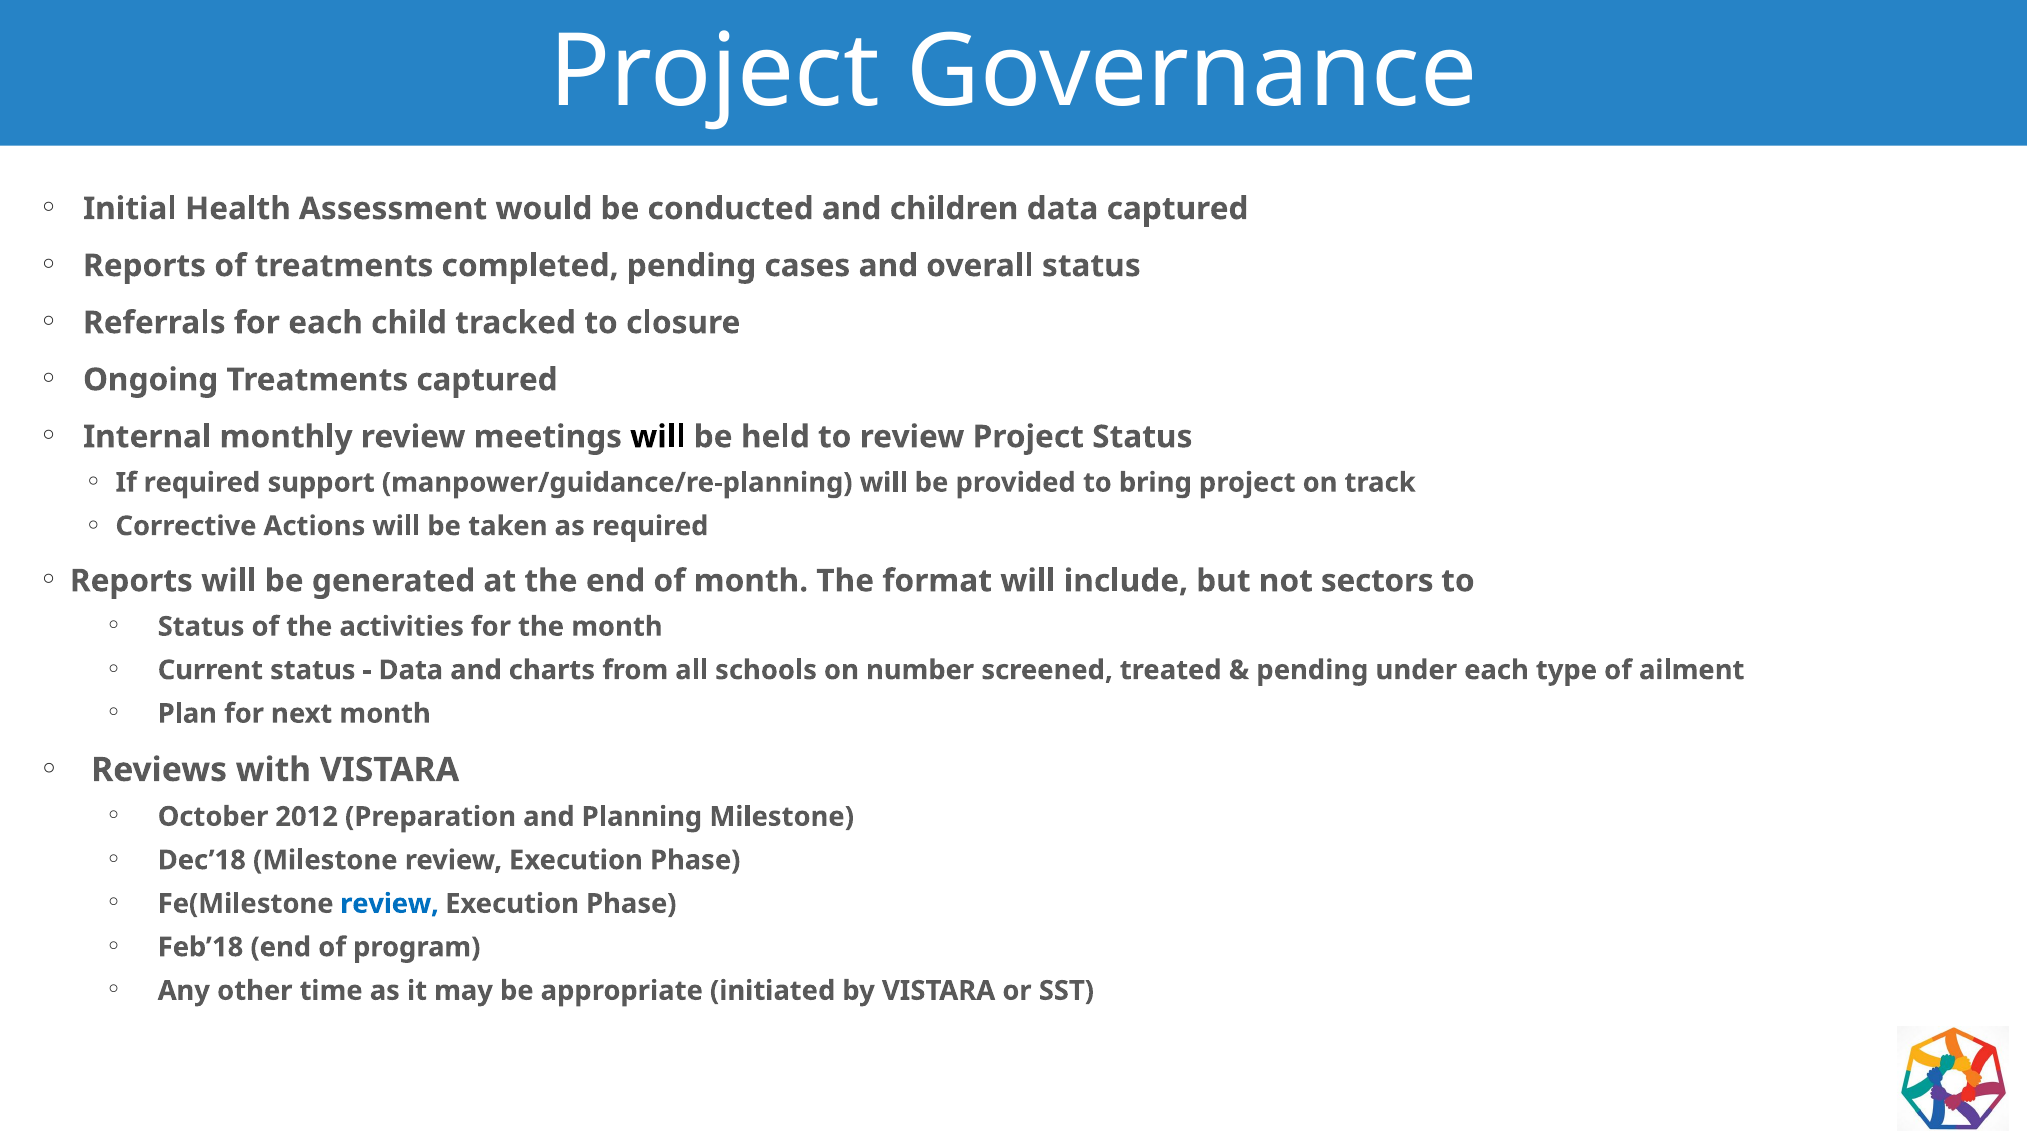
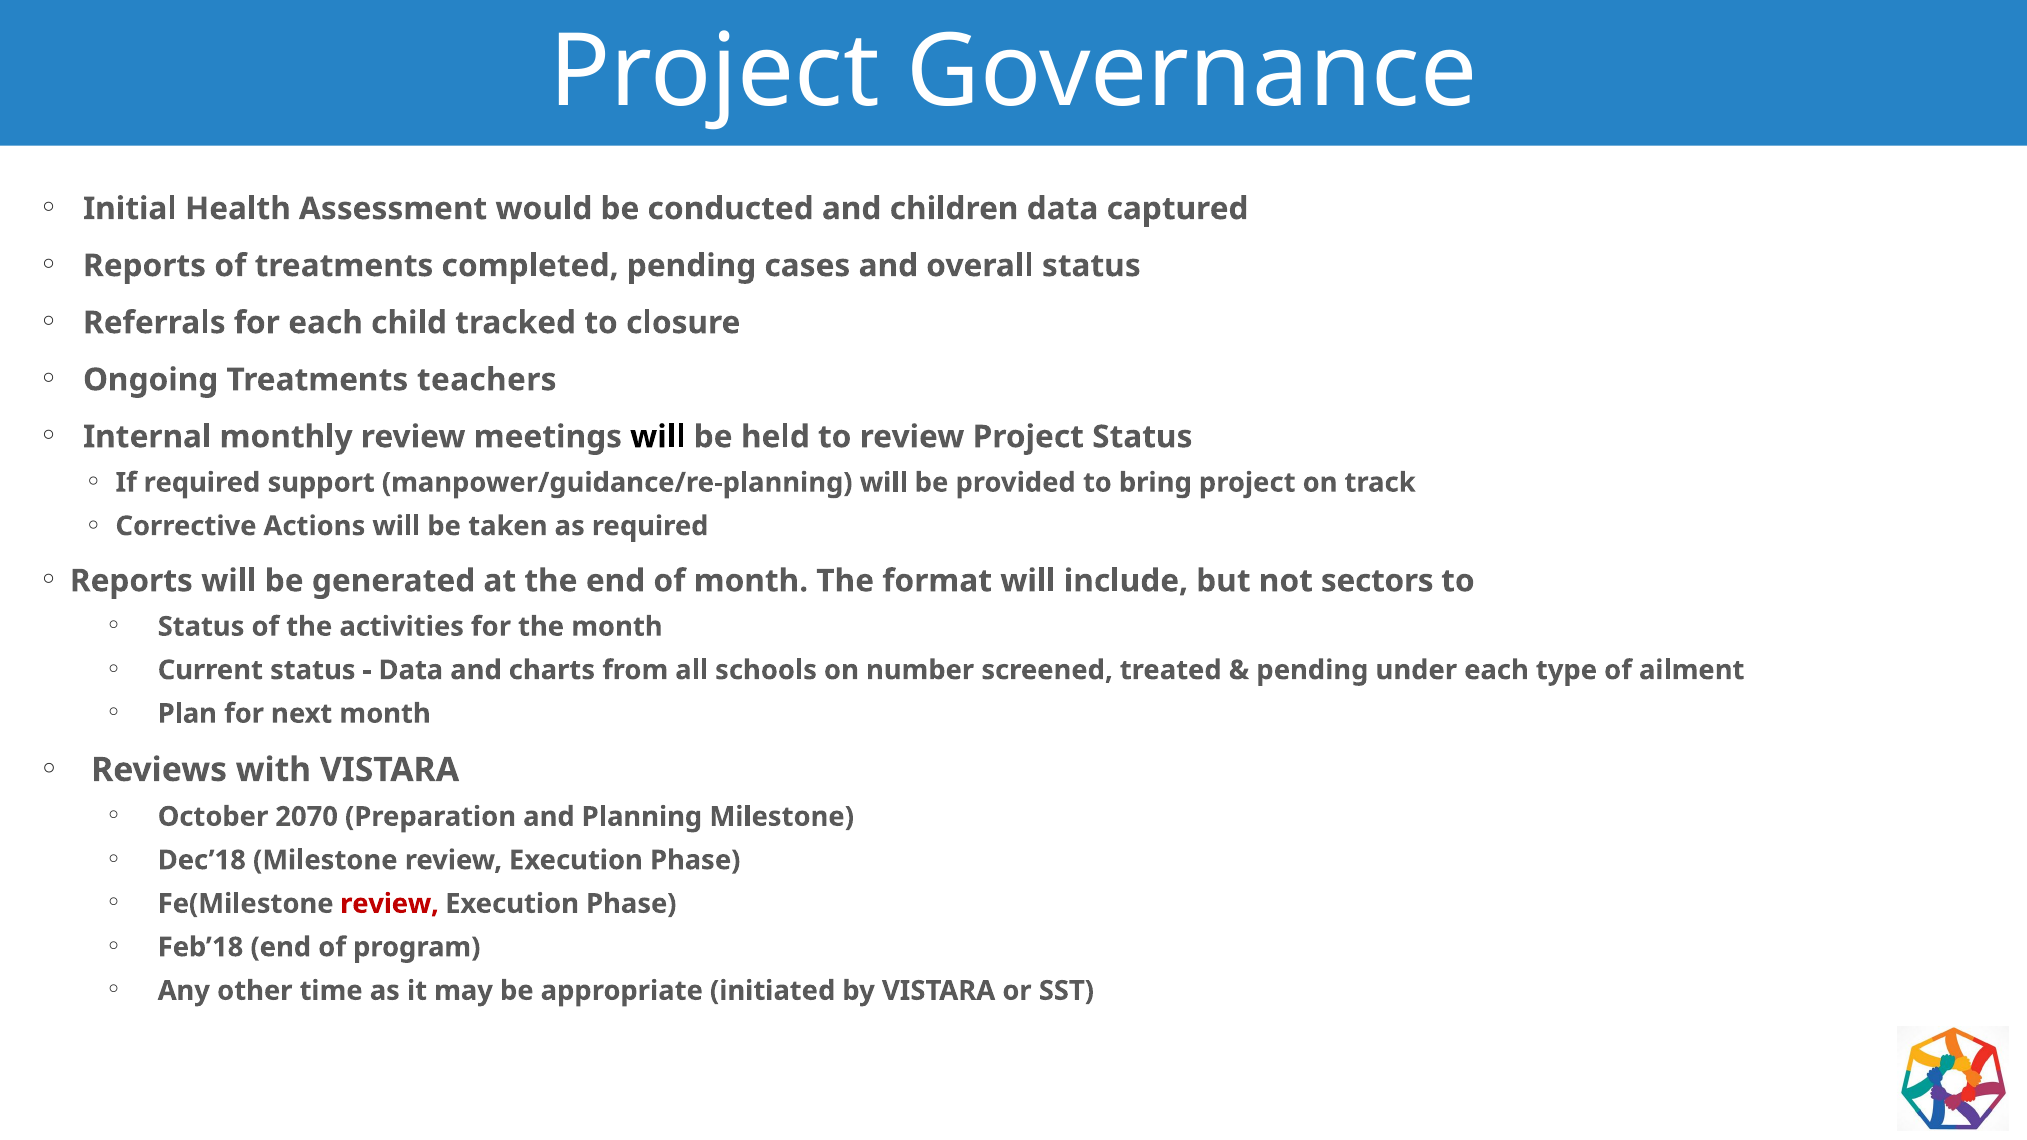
Treatments captured: captured -> teachers
2012: 2012 -> 2070
review at (390, 904) colour: blue -> red
